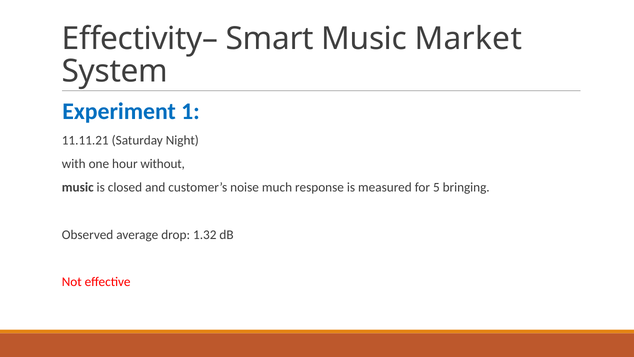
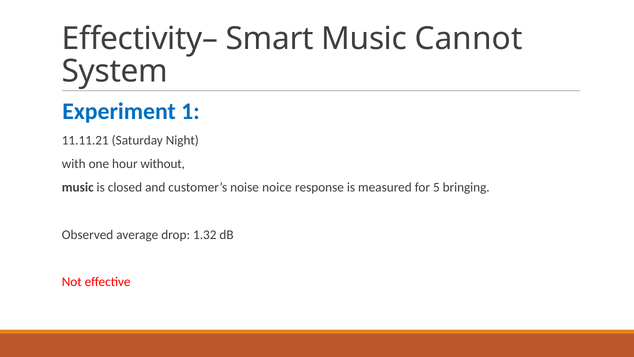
Market: Market -> Cannot
much: much -> noice
